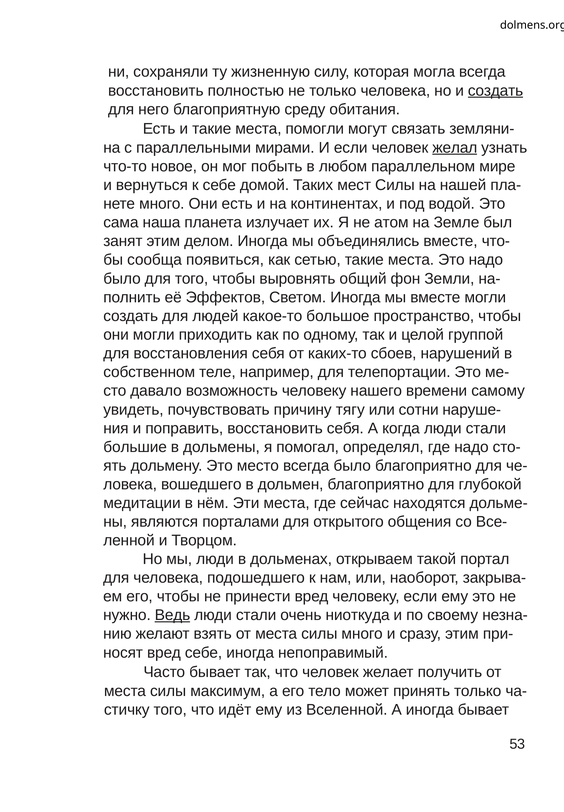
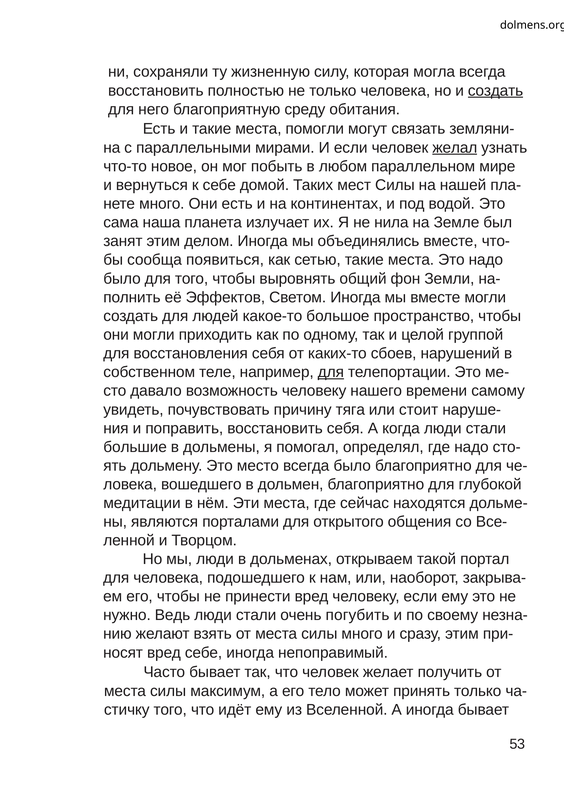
атом: атом -> нила
для at (331, 372) underline: none -> present
тягу: тягу -> тяга
сотни: сотни -> стоит
Ведь underline: present -> none
ниоткуда: ниоткуда -> погубить
